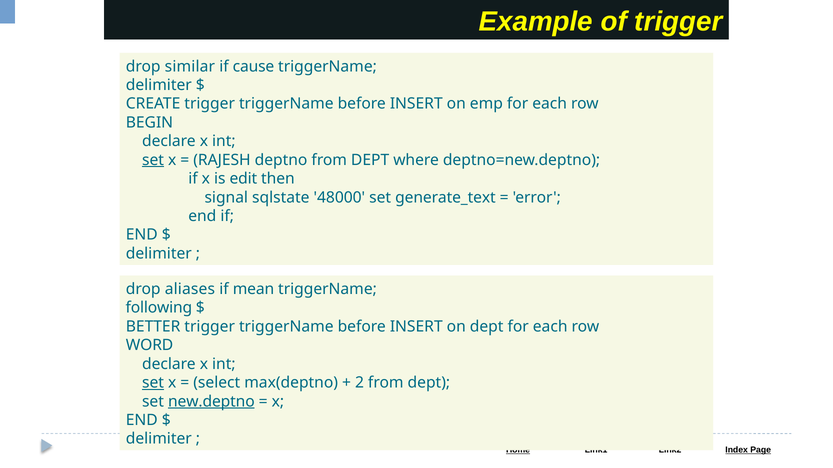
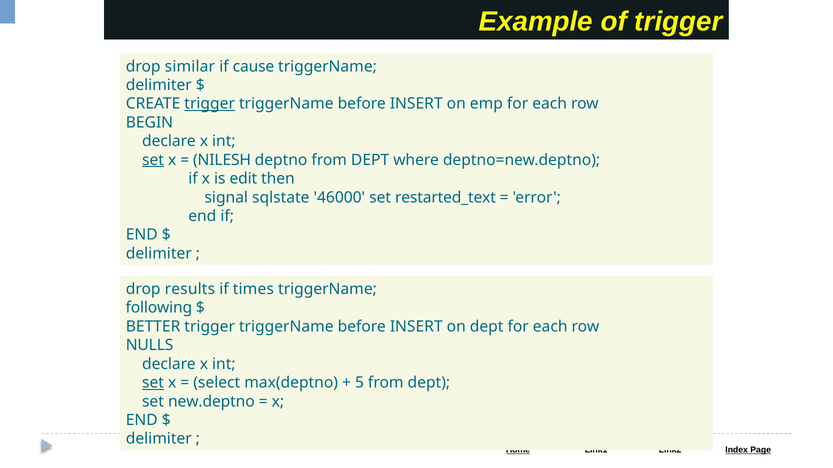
trigger at (210, 104) underline: none -> present
RAJESH: RAJESH -> NILESH
48000: 48000 -> 46000
generate_text: generate_text -> restarted_text
aliases: aliases -> results
mean: mean -> times
WORD: WORD -> NULLS
2: 2 -> 5
new.deptno underline: present -> none
